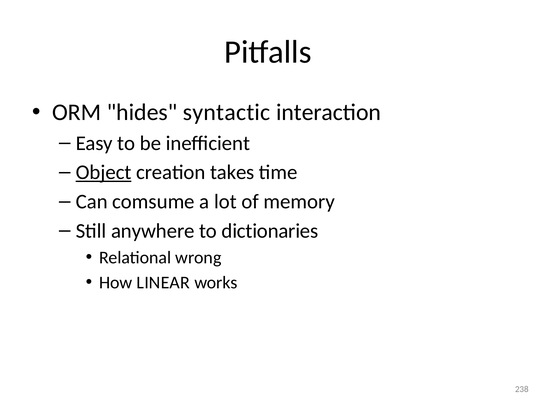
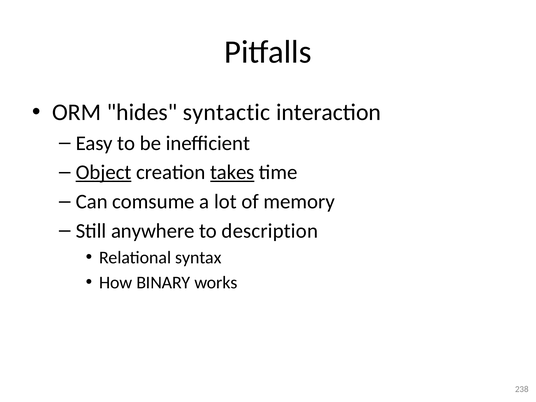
takes underline: none -> present
dictionaries: dictionaries -> description
wrong: wrong -> syntax
LINEAR: LINEAR -> BINARY
